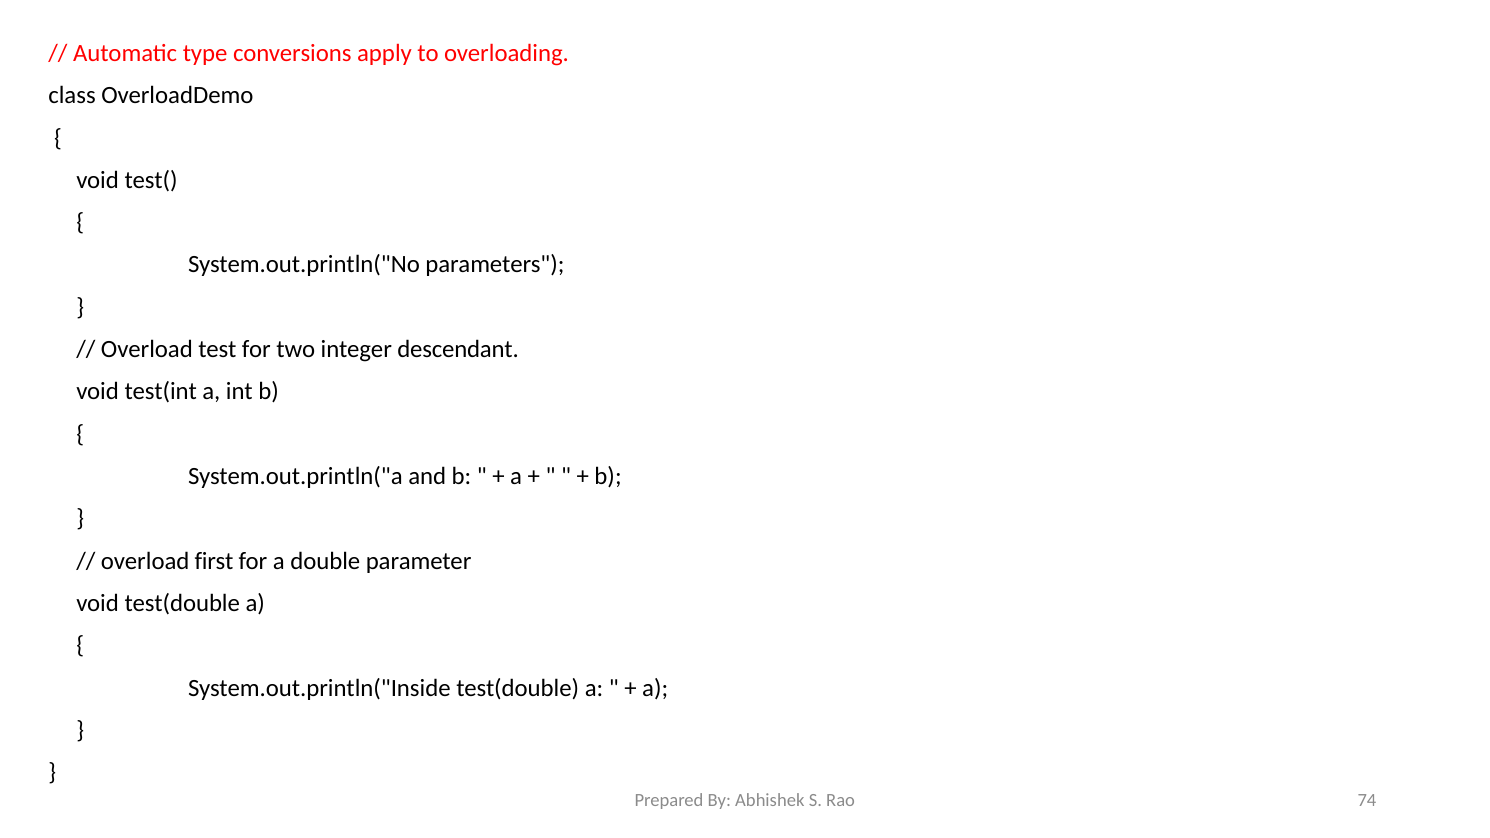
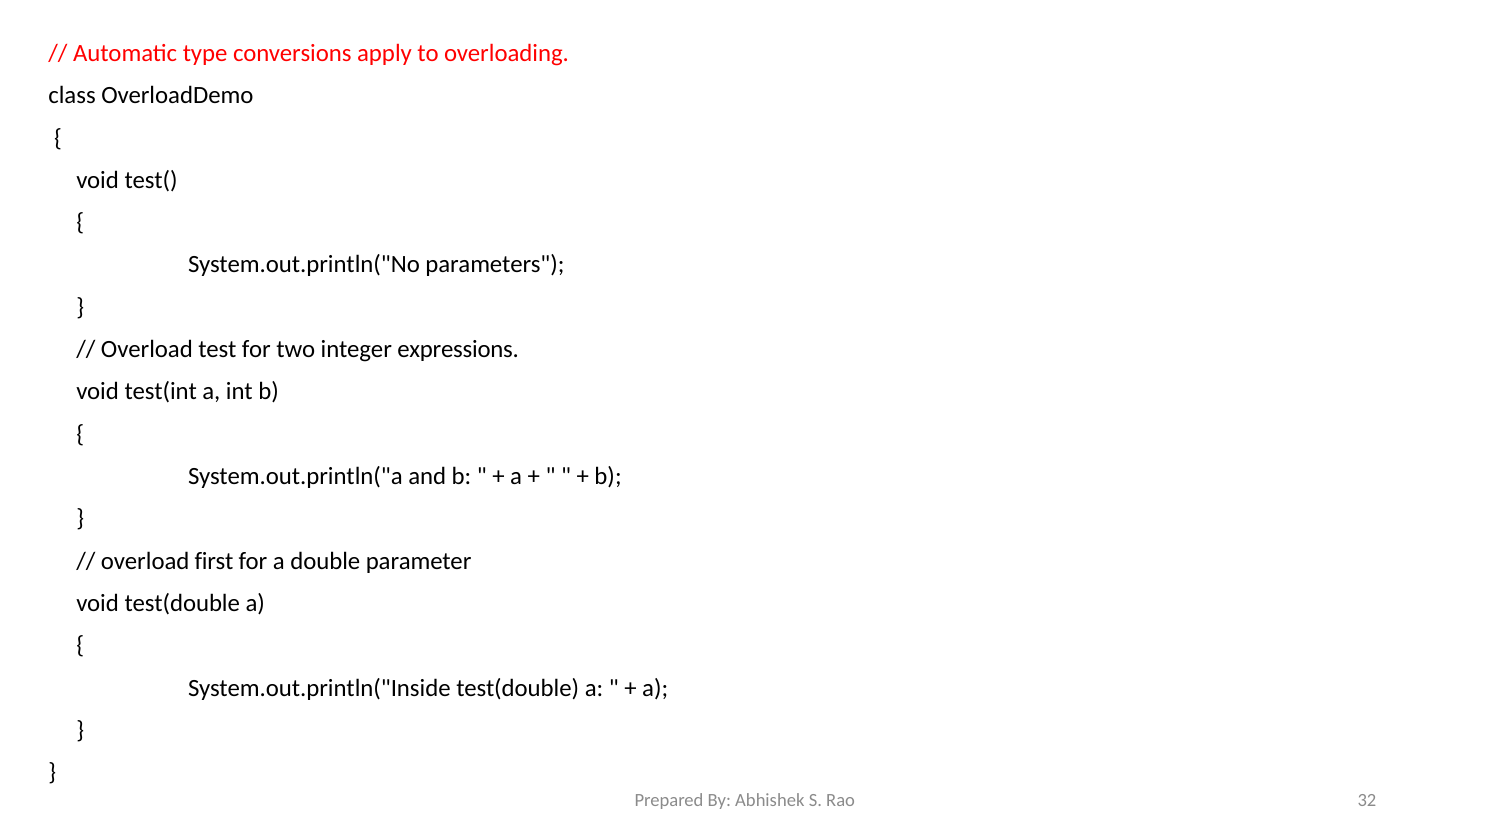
descendant: descendant -> expressions
74: 74 -> 32
